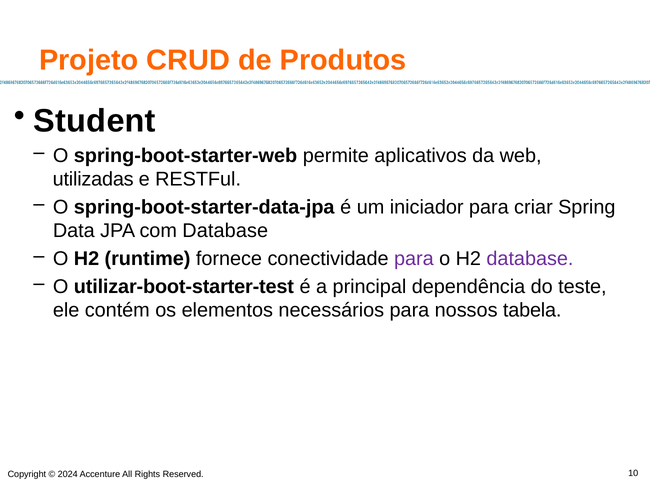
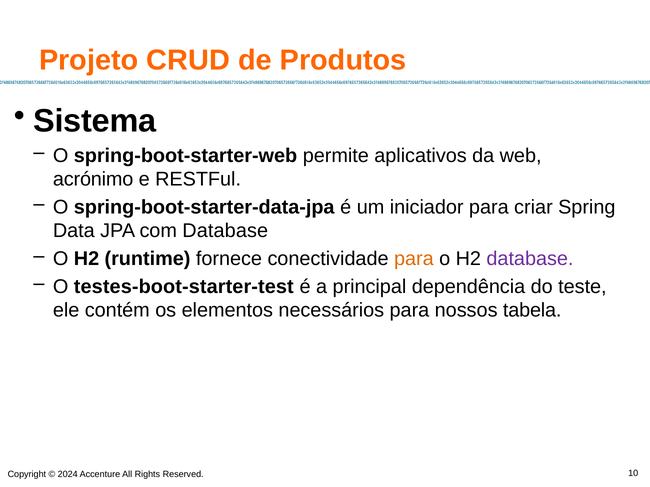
Student: Student -> Sistema
utilizadas: utilizadas -> acrónimo
para at (414, 259) colour: purple -> orange
utilizar-boot-starter-test: utilizar-boot-starter-test -> testes-boot-starter-test
